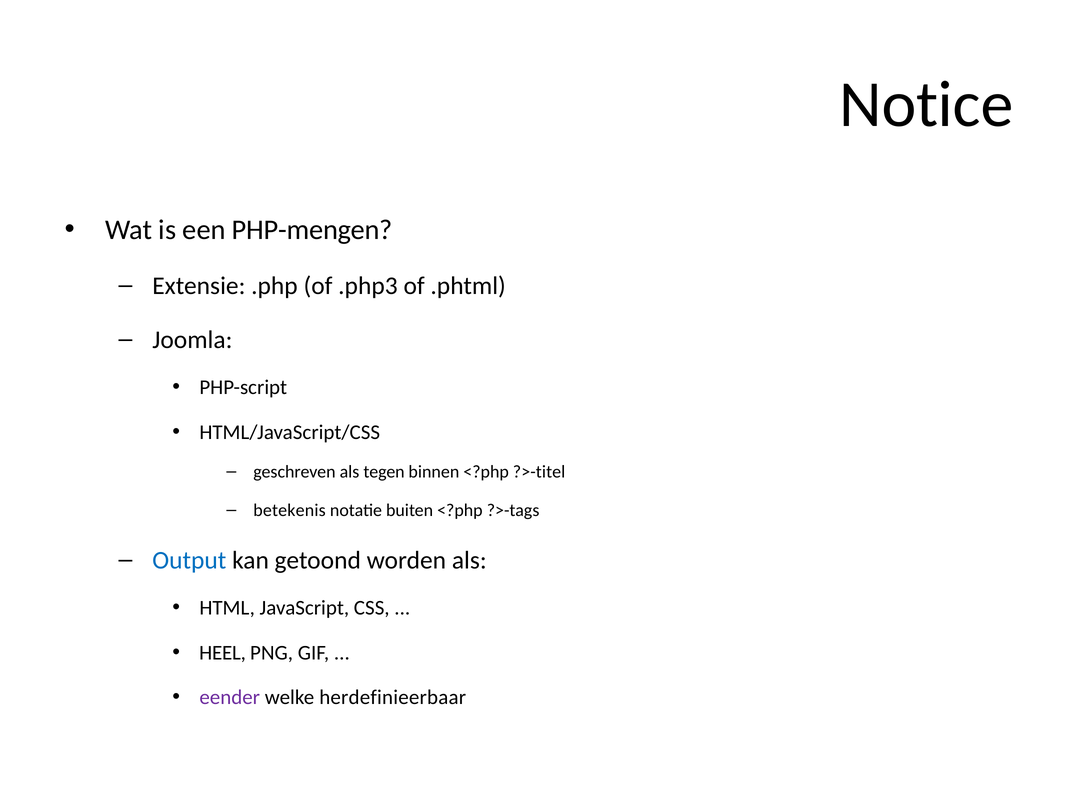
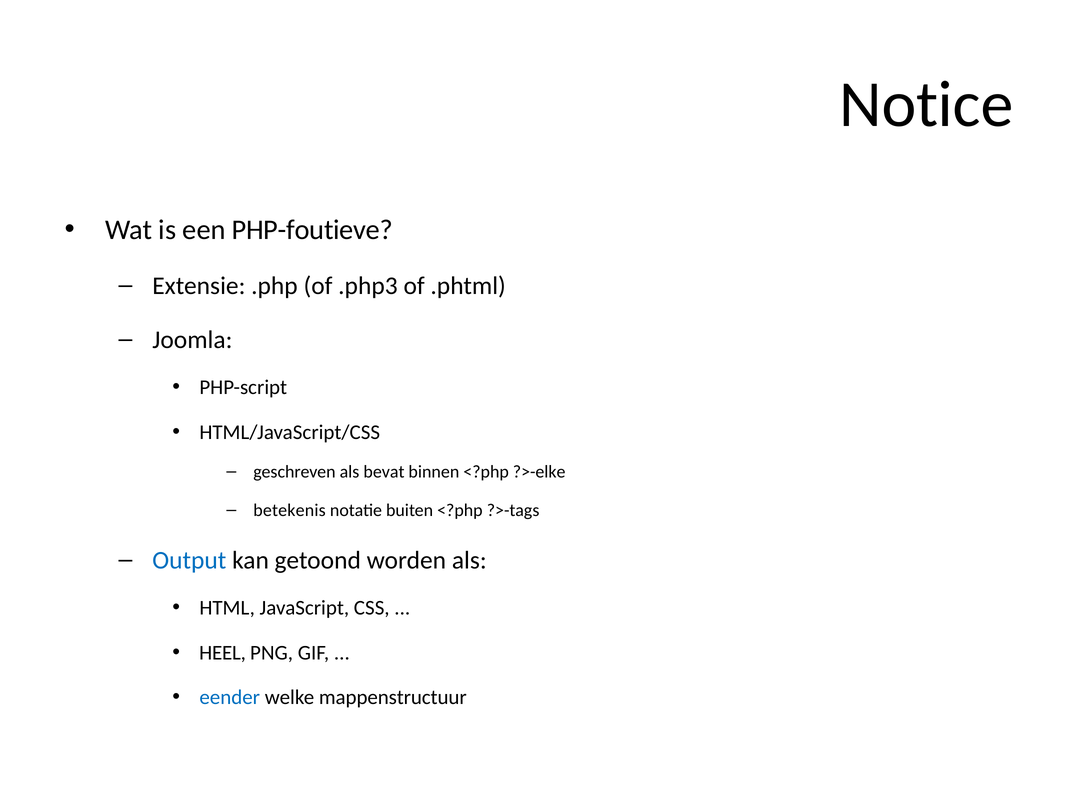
PHP-mengen: PHP-mengen -> PHP-foutieve
tegen: tegen -> bevat
?>-titel: ?>-titel -> ?>-elke
eender colour: purple -> blue
herdefinieerbaar: herdefinieerbaar -> mappenstructuur
